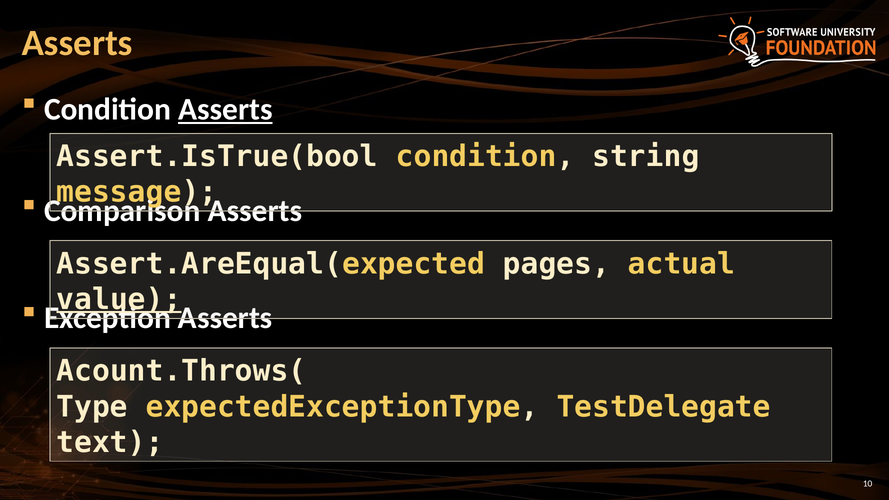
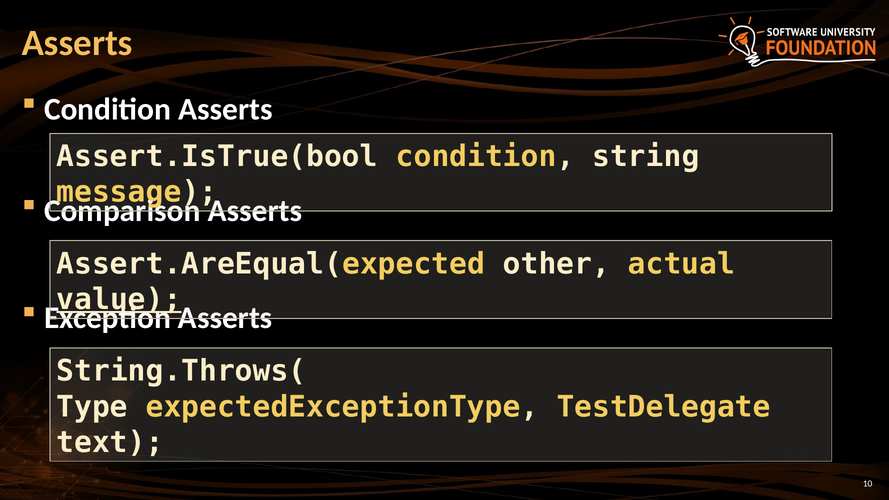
Asserts at (225, 110) underline: present -> none
pages: pages -> other
Acount.Throws(: Acount.Throws( -> String.Throws(
